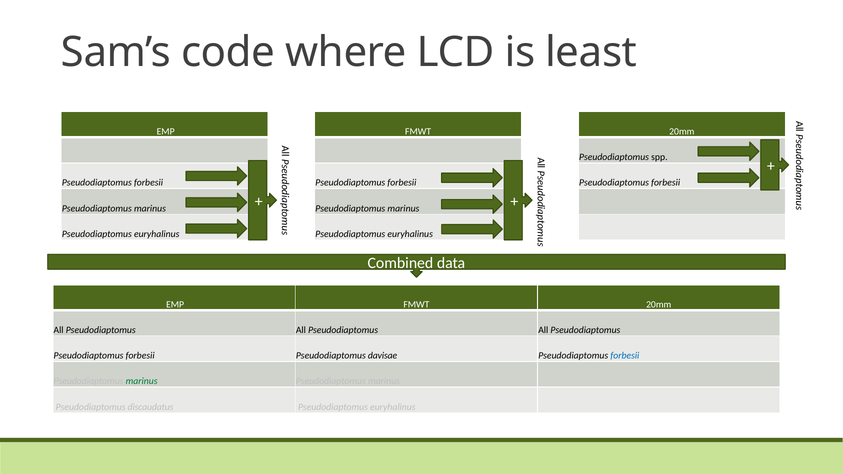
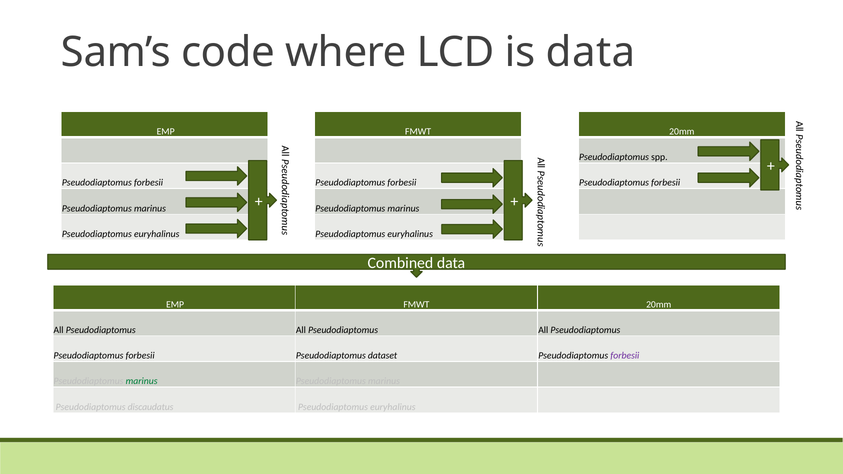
is least: least -> data
davisae: davisae -> dataset
forbesii at (625, 356) colour: blue -> purple
